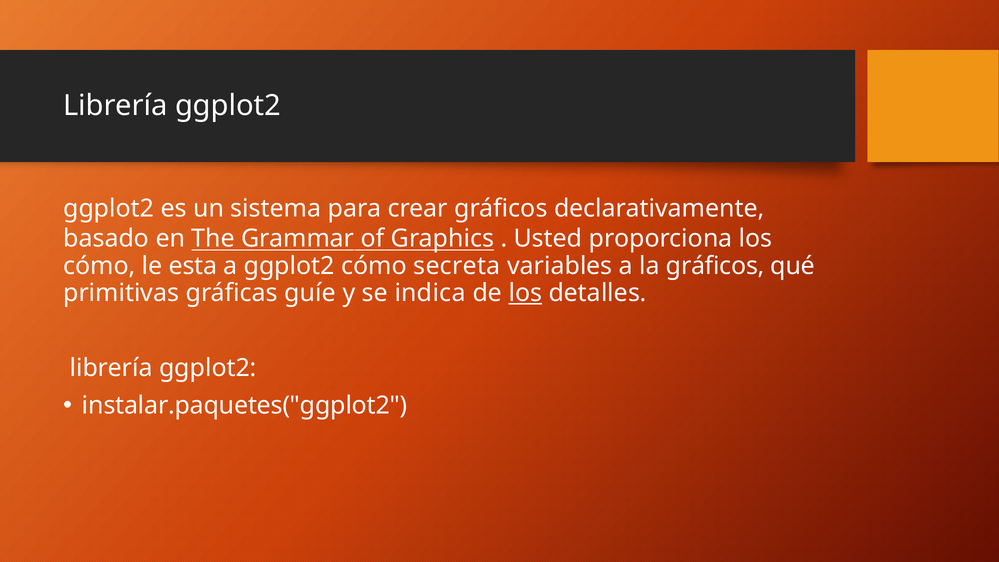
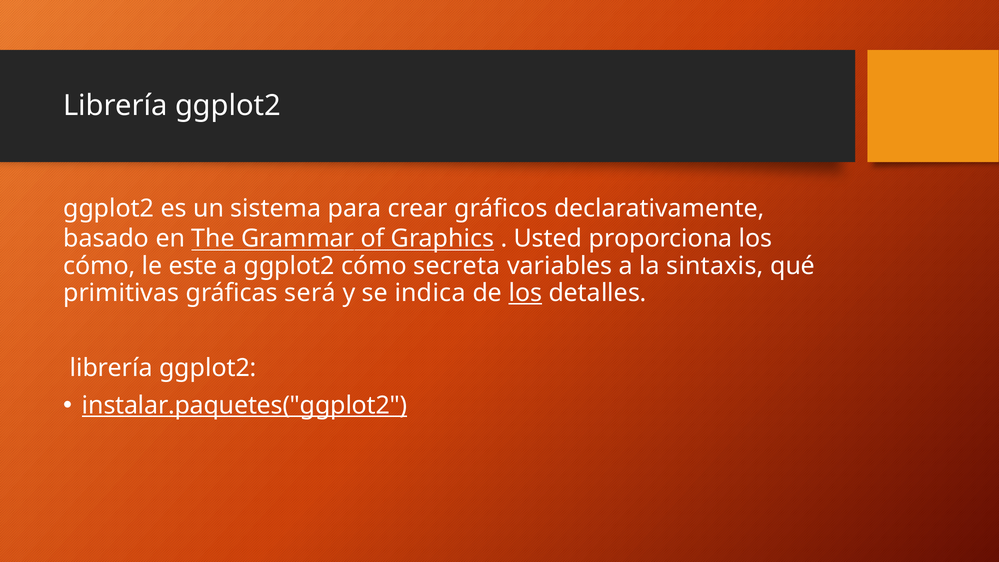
esta: esta -> este
la gráficos: gráficos -> sintaxis
guíe: guíe -> será
instalar.paquetes("ggplot2 underline: none -> present
